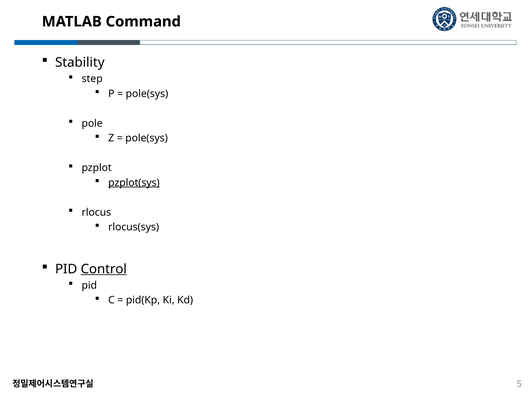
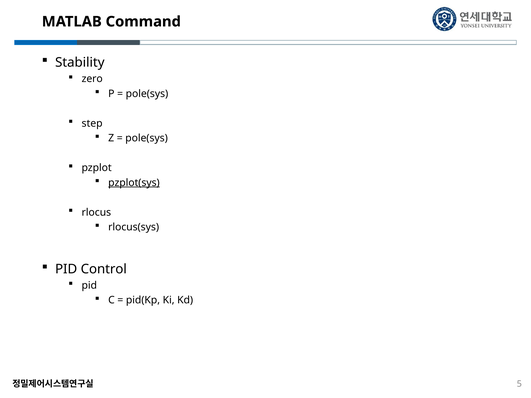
step: step -> zero
pole: pole -> step
Control underline: present -> none
